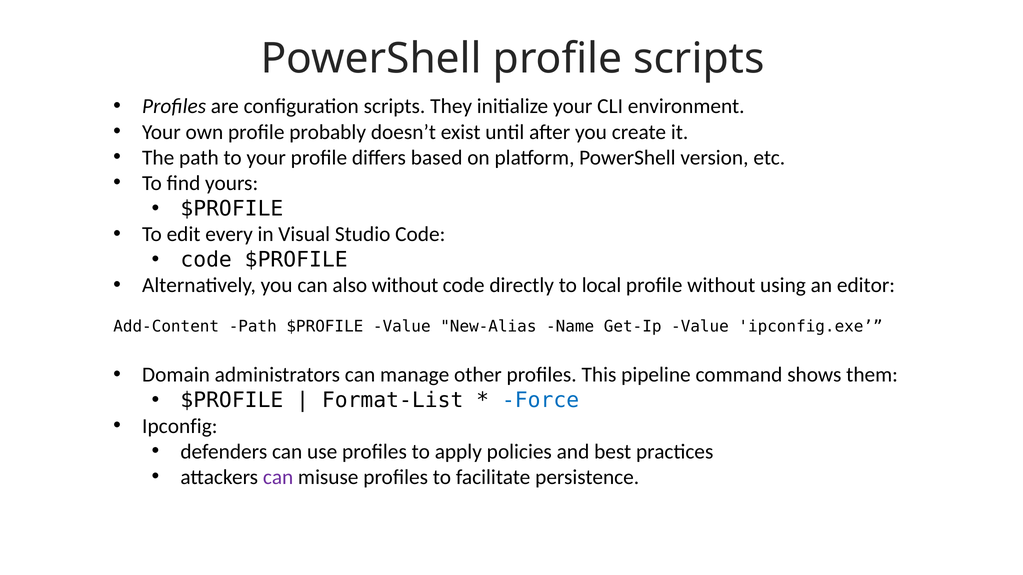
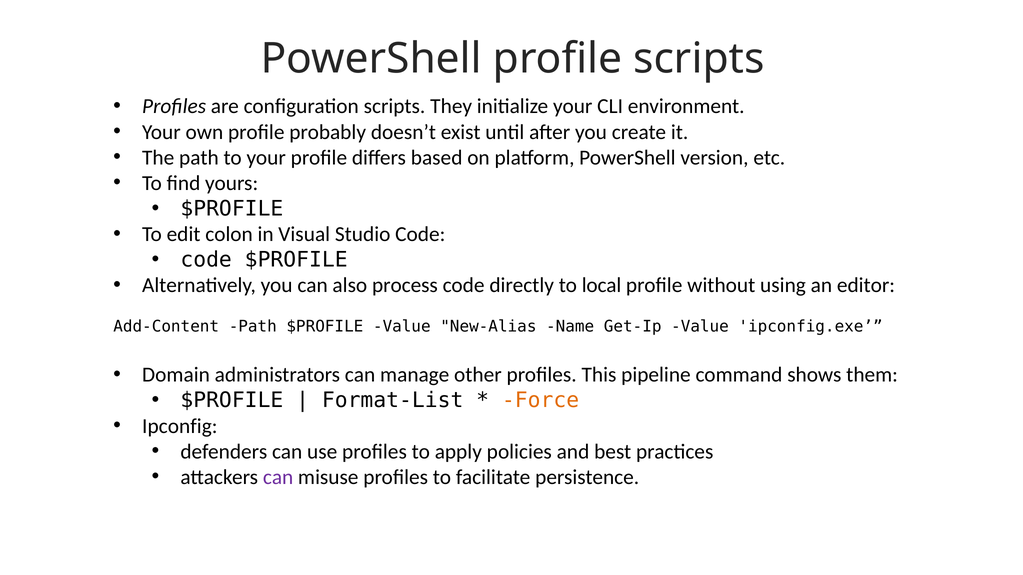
every: every -> colon
also without: without -> process
Force colour: blue -> orange
